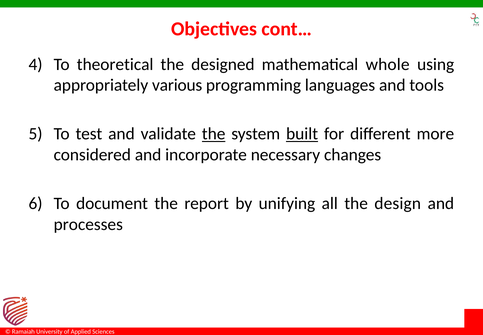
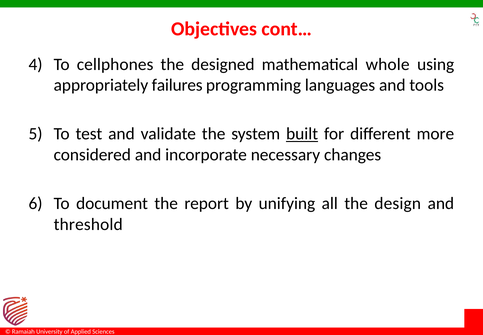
theoretical: theoretical -> cellphones
various: various -> failures
the at (214, 134) underline: present -> none
processes: processes -> threshold
